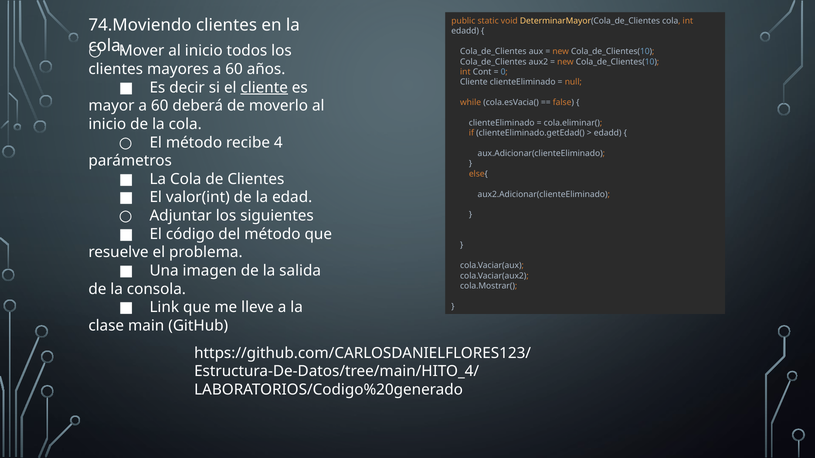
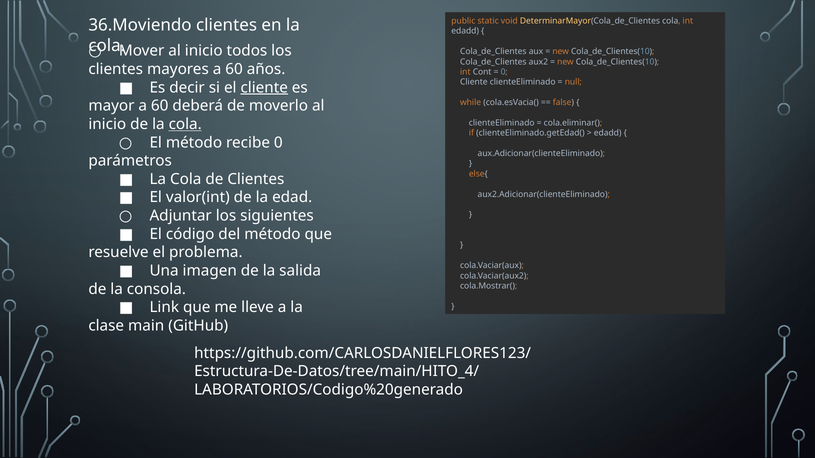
74.Moviendo: 74.Moviendo -> 36.Moviendo
cola at (185, 124) underline: none -> present
recibe 4: 4 -> 0
